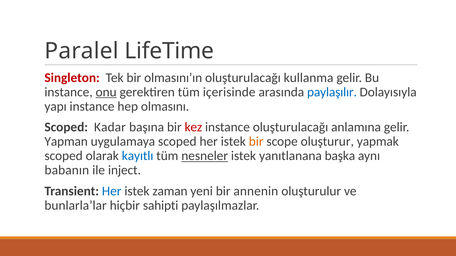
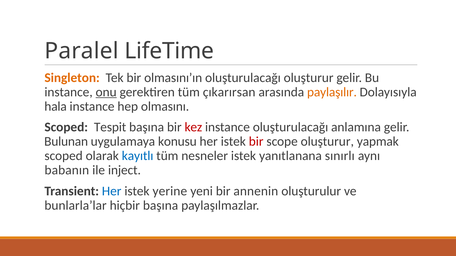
Singleton colour: red -> orange
oluşturulacağı kullanma: kullanma -> oluşturur
içerisinde: içerisinde -> çıkarırsan
paylaşılır colour: blue -> orange
yapı: yapı -> hala
Kadar: Kadar -> Tespit
Yapman: Yapman -> Bulunan
uygulamaya scoped: scoped -> konusu
bir at (256, 142) colour: orange -> red
nesneler underline: present -> none
başka: başka -> sınırlı
zaman: zaman -> yerine
hiçbir sahipti: sahipti -> başına
